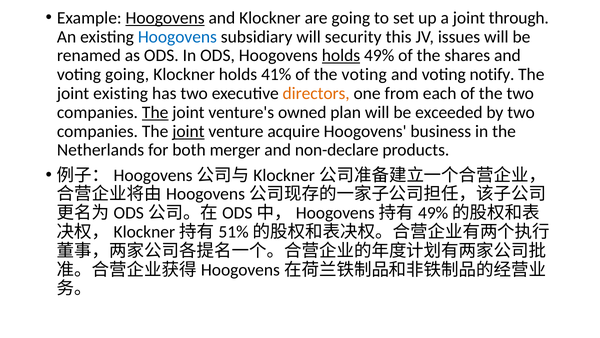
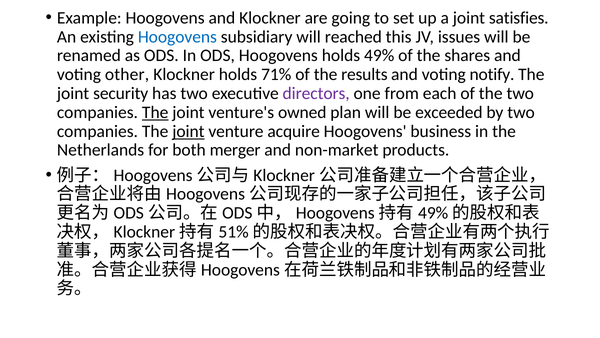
Hoogovens at (165, 18) underline: present -> none
through: through -> satisfies
security: security -> reached
holds at (341, 56) underline: present -> none
voting going: going -> other
41%: 41% -> 71%
the voting: voting -> results
joint existing: existing -> security
directors colour: orange -> purple
non-declare: non-declare -> non-market
